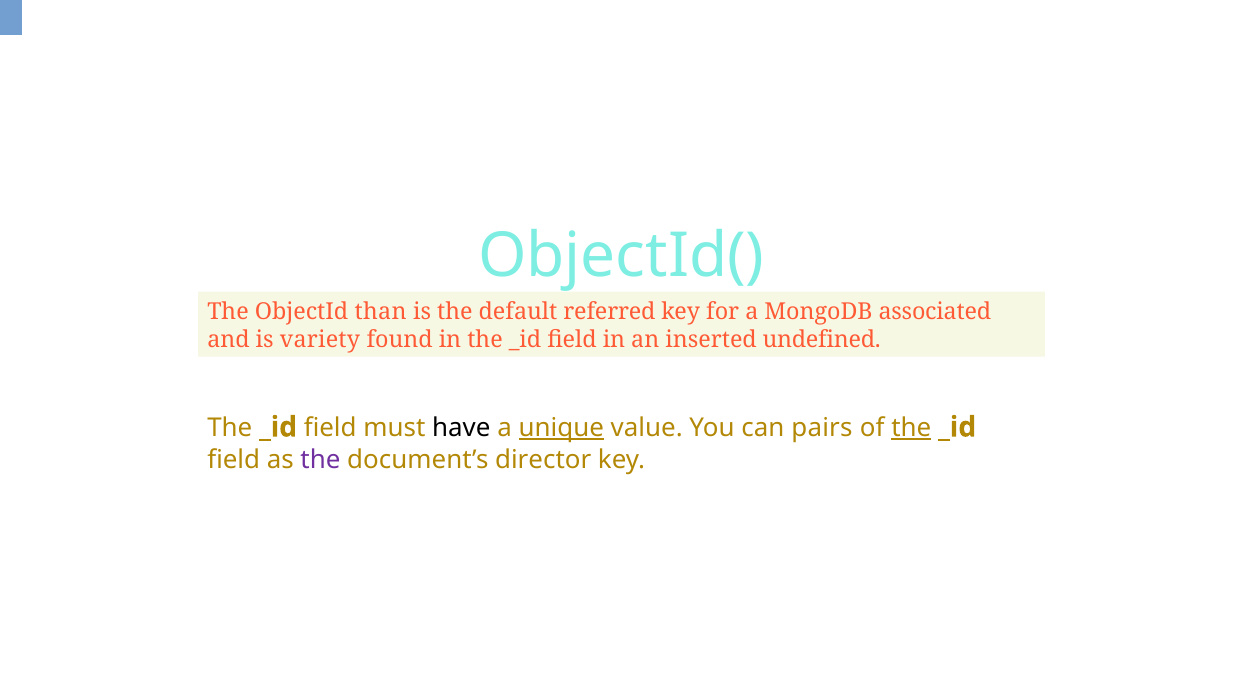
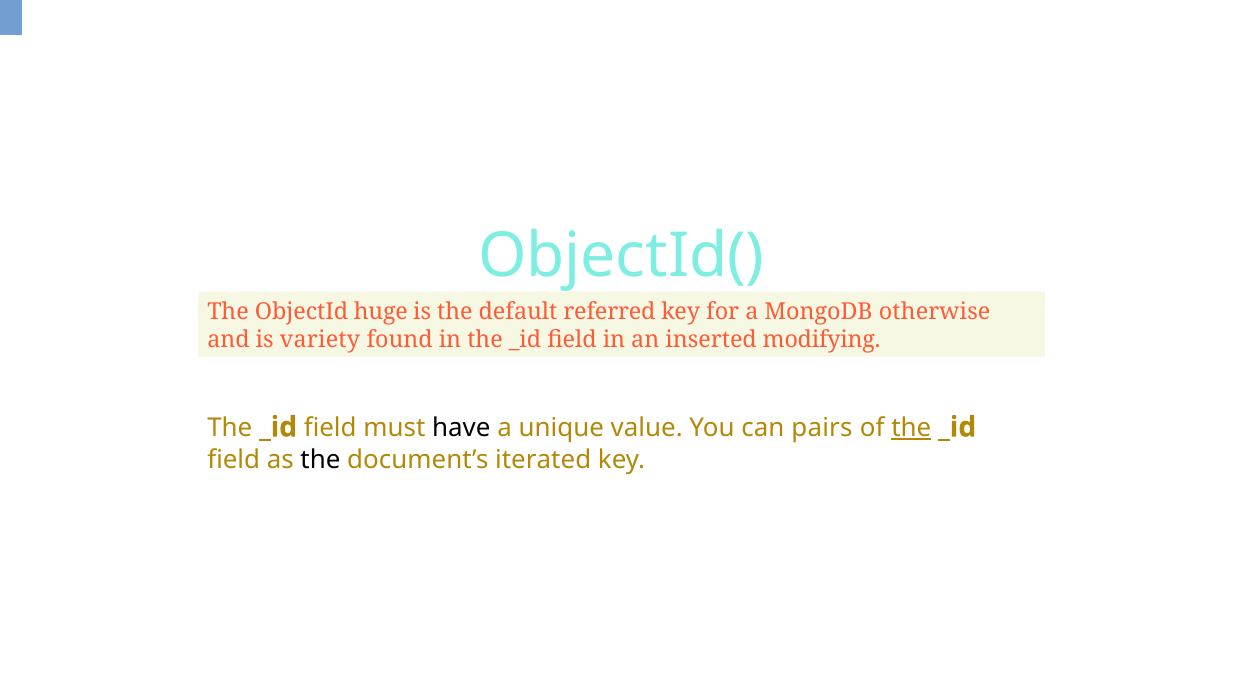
than: than -> huge
associated: associated -> otherwise
undefined: undefined -> modifying
unique underline: present -> none
the at (320, 460) colour: purple -> black
director: director -> iterated
